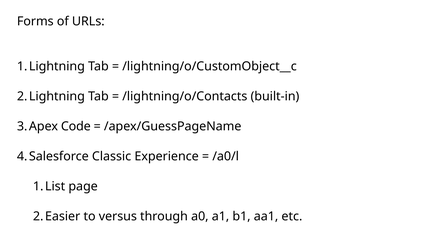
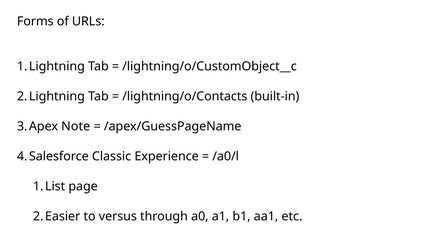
Code: Code -> Note
